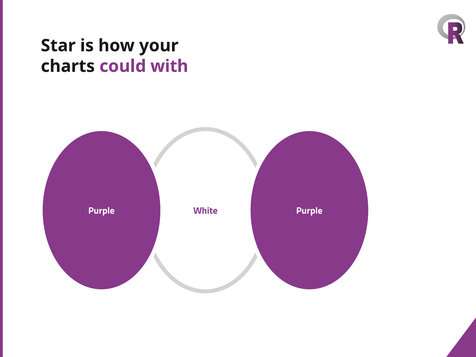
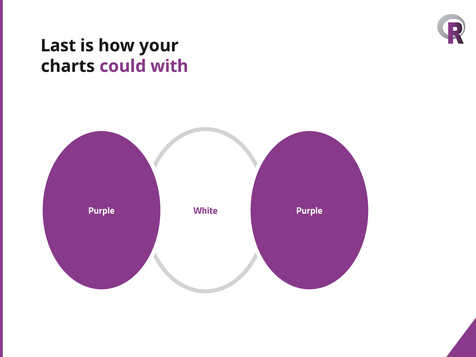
Star: Star -> Last
